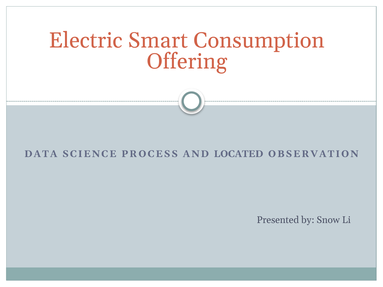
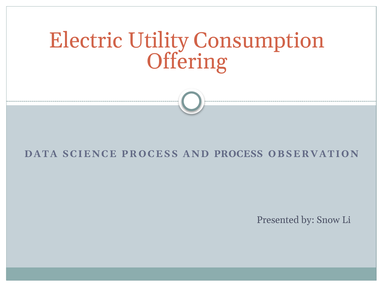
Smart: Smart -> Utility
AND LOCATED: LOCATED -> PROCESS
